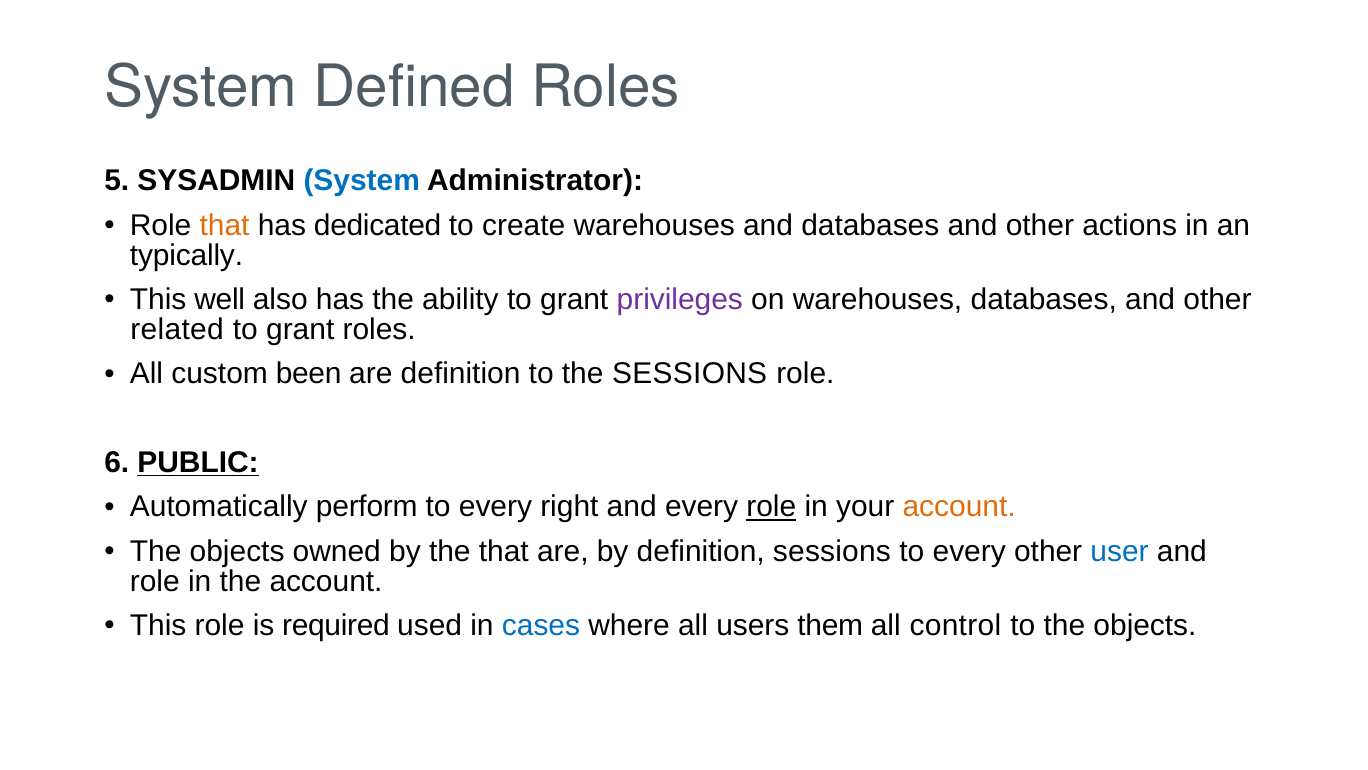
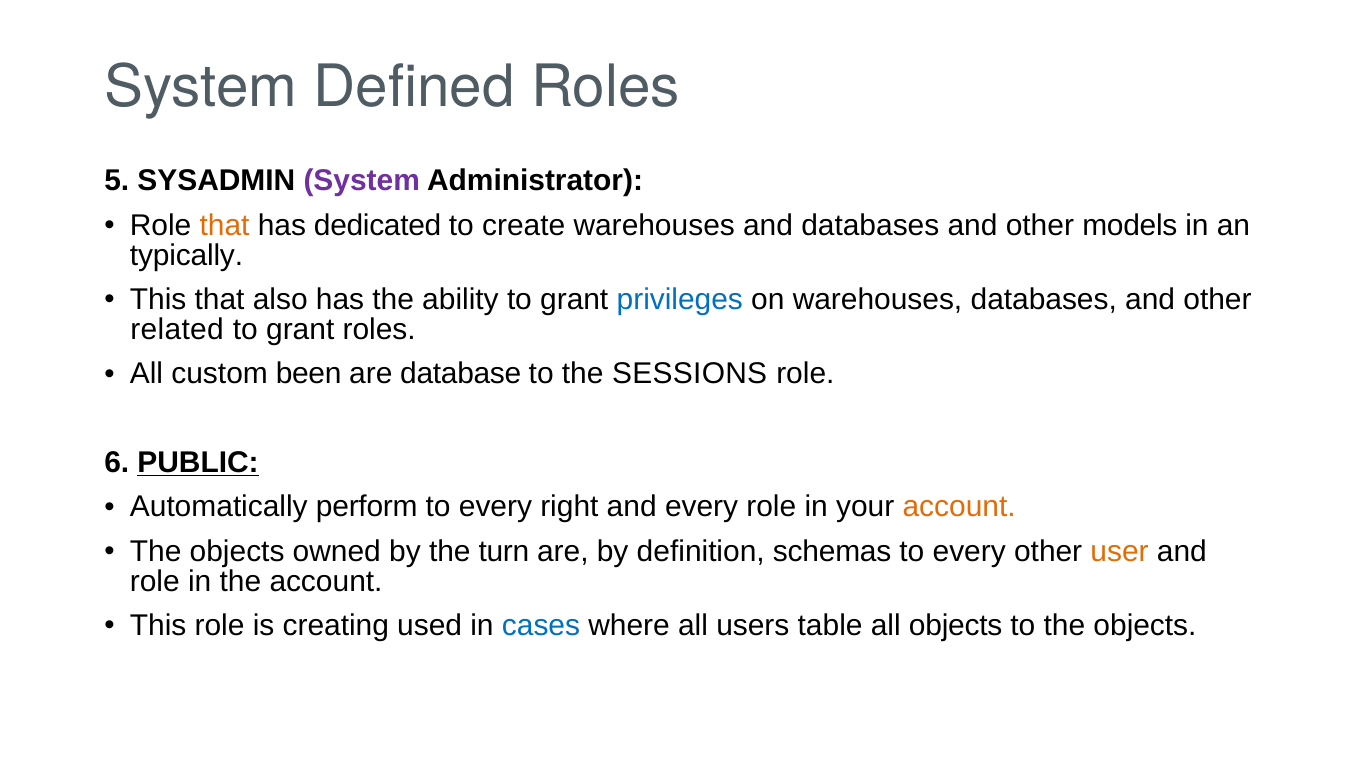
System at (362, 181) colour: blue -> purple
actions: actions -> models
This well: well -> that
privileges colour: purple -> blue
are definition: definition -> database
role at (771, 507) underline: present -> none
the that: that -> turn
definition sessions: sessions -> schemas
user colour: blue -> orange
required: required -> creating
them: them -> table
all control: control -> objects
